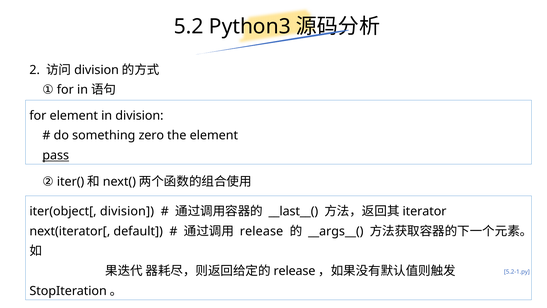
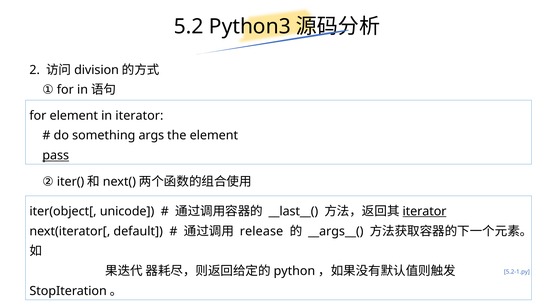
in division: division -> iterator
zero: zero -> args
iter(object[ division: division -> unicode
iterator at (425, 211) underline: none -> present
release at (294, 271): release -> python
